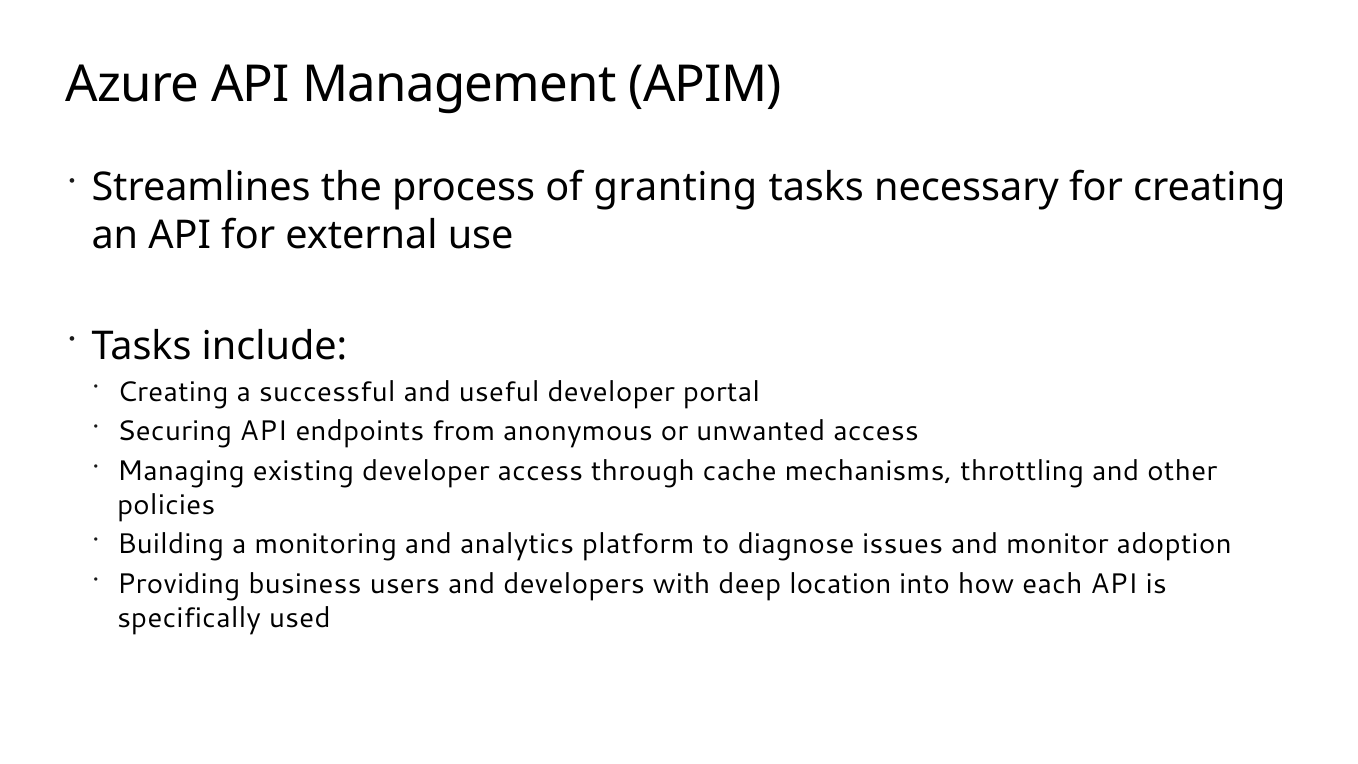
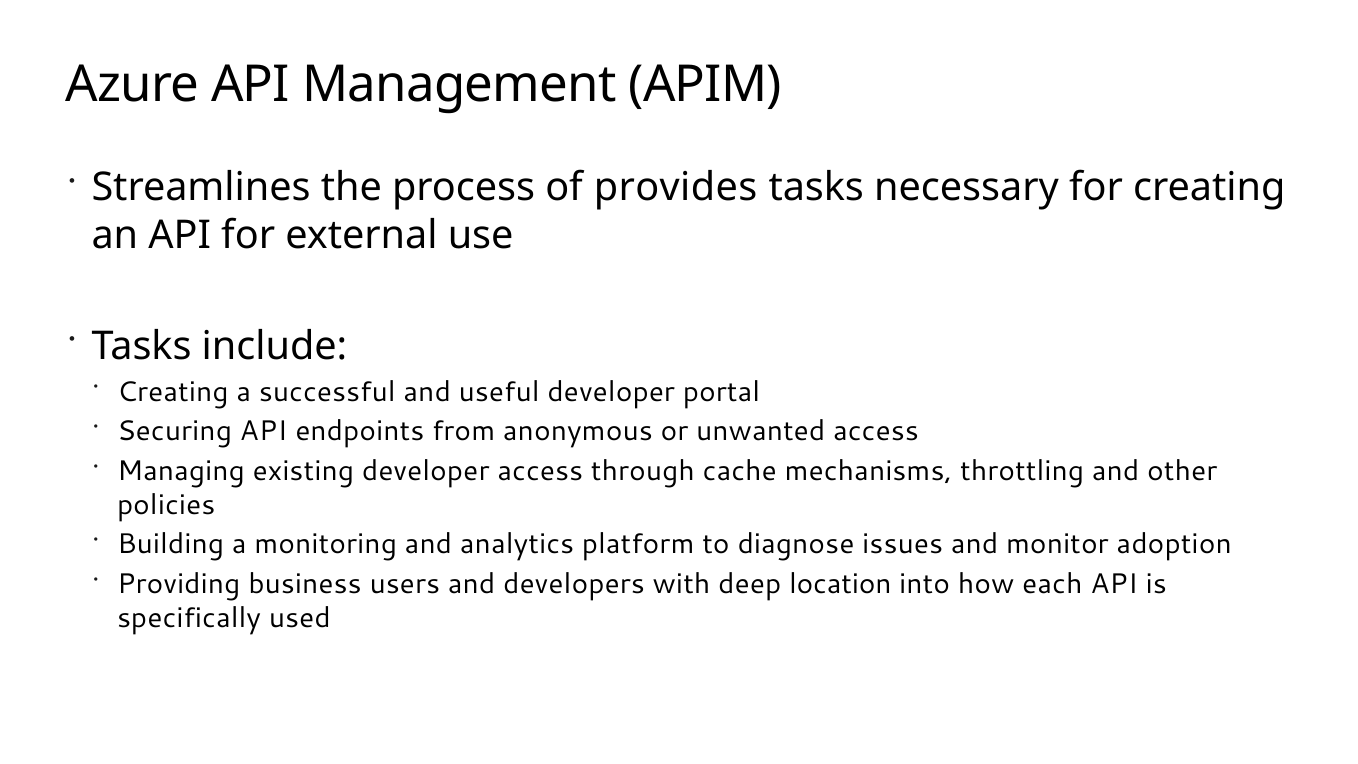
granting: granting -> provides
